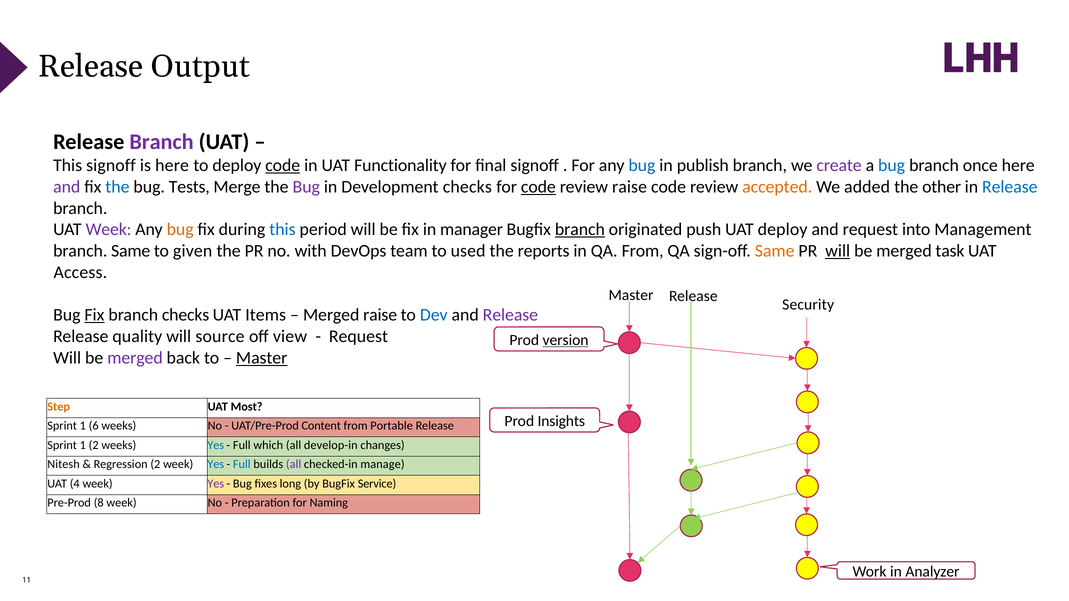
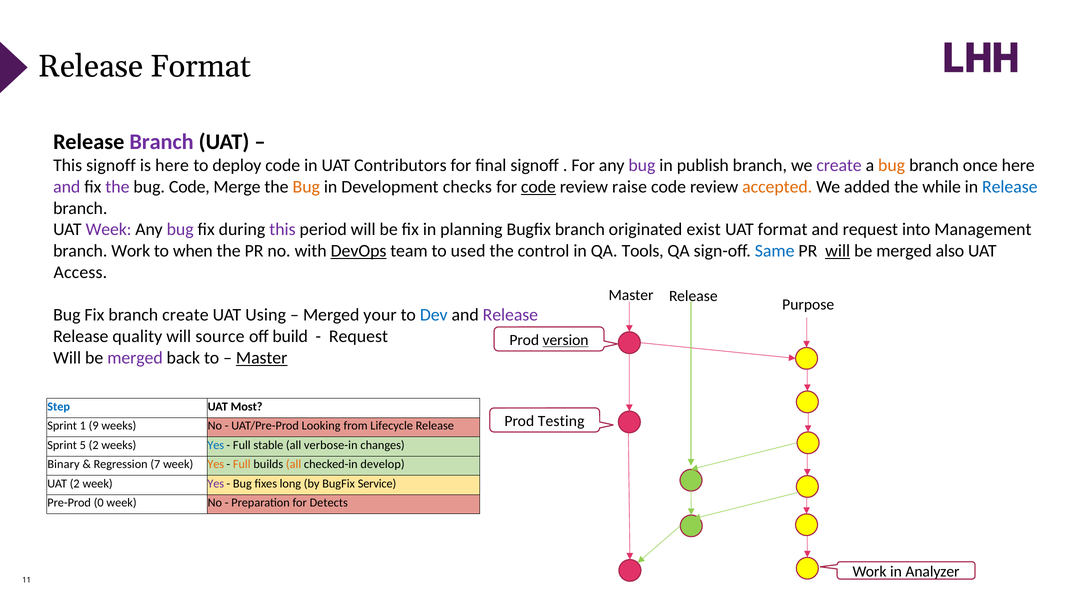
Release Output: Output -> Format
code at (283, 166) underline: present -> none
Functionality: Functionality -> Contributors
bug at (642, 166) colour: blue -> purple
bug at (892, 166) colour: blue -> orange
the at (117, 187) colour: blue -> purple
bug Tests: Tests -> Code
Bug at (306, 187) colour: purple -> orange
other: other -> while
bug at (180, 230) colour: orange -> purple
this at (282, 230) colour: blue -> purple
manager: manager -> planning
branch at (580, 230) underline: present -> none
push: push -> exist
UAT deploy: deploy -> format
branch Same: Same -> Work
given: given -> when
DevOps underline: none -> present
reports: reports -> control
QA From: From -> Tools
Same at (775, 251) colour: orange -> blue
task: task -> also
Security: Security -> Purpose
Fix at (94, 315) underline: present -> none
branch checks: checks -> create
Items: Items -> Using
Merged raise: raise -> your
view: view -> build
Step colour: orange -> blue
Insights: Insights -> Testing
6: 6 -> 9
Content: Content -> Looking
Portable: Portable -> Lifecycle
1 at (83, 445): 1 -> 5
which: which -> stable
develop-in: develop-in -> verbose-in
Nitesh: Nitesh -> Binary
Regression 2: 2 -> 7
Yes at (216, 465) colour: blue -> orange
Full at (242, 465) colour: blue -> orange
all at (294, 465) colour: purple -> orange
manage: manage -> develop
UAT 4: 4 -> 2
8: 8 -> 0
Naming: Naming -> Detects
